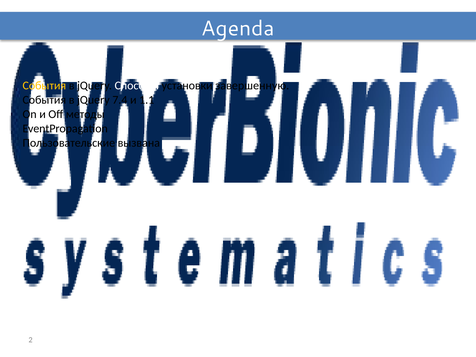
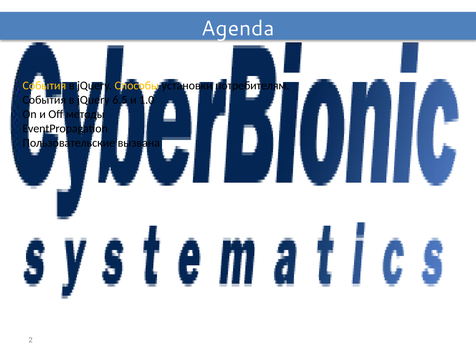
Способы colour: white -> yellow
завершенную: завершенную -> потребителям
7.4: 7.4 -> 6.5
1.1: 1.1 -> 1.0
